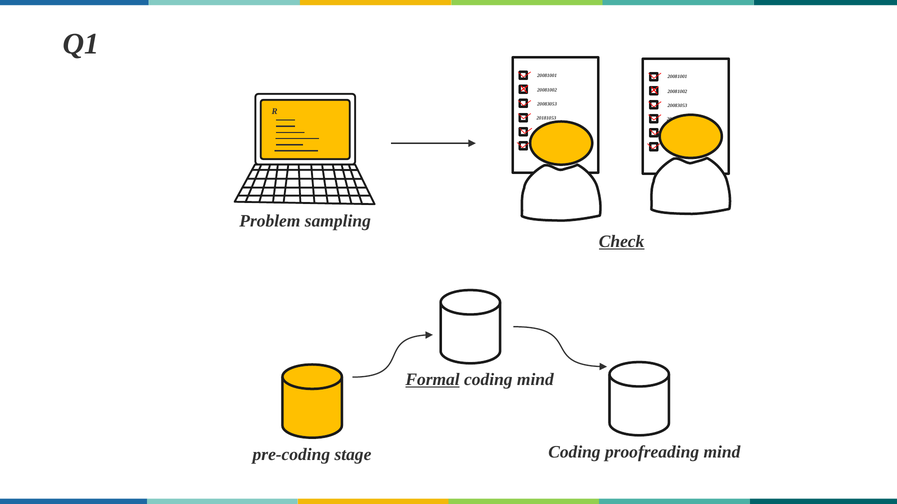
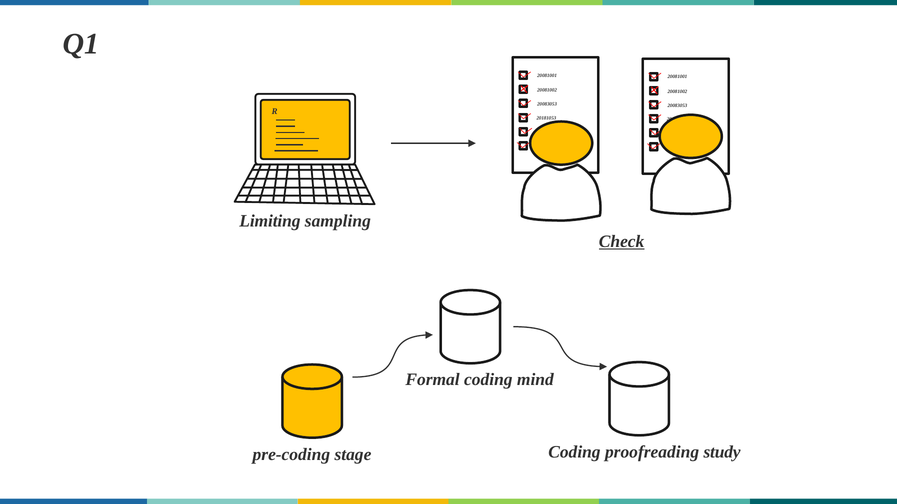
Problem: Problem -> Limiting
Formal underline: present -> none
proofreading mind: mind -> study
